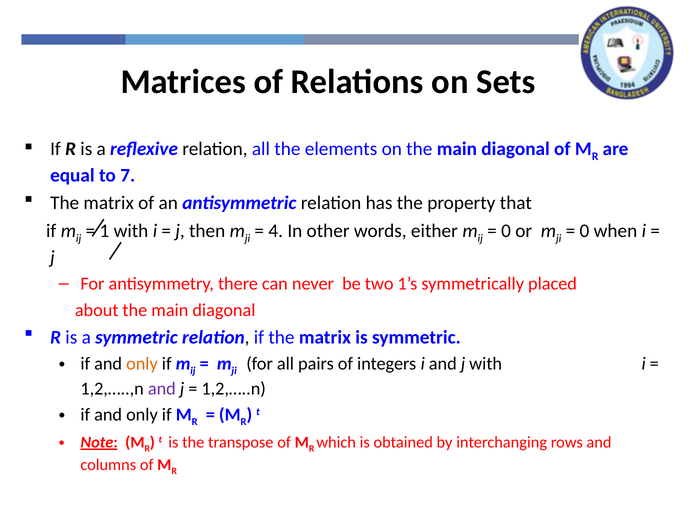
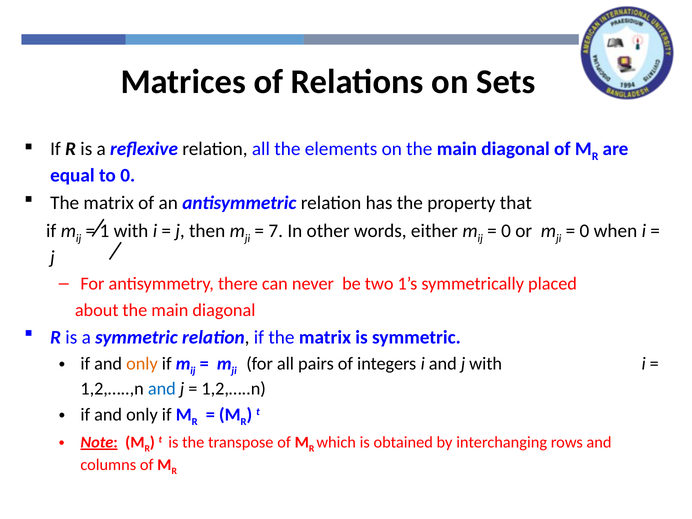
to 7: 7 -> 0
4: 4 -> 7
and at (162, 389) colour: purple -> blue
